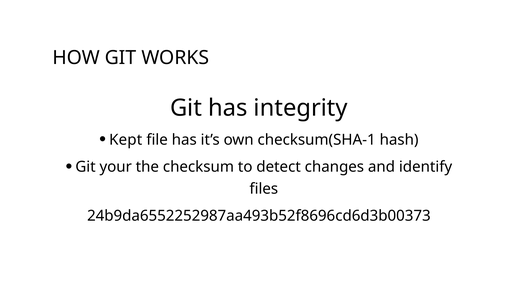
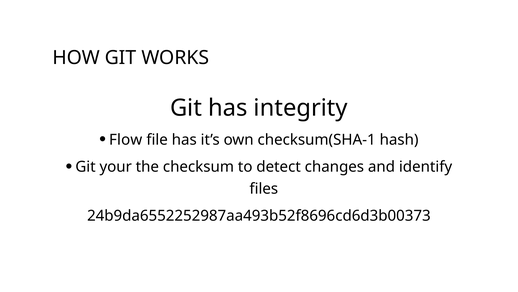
Kept: Kept -> Flow
